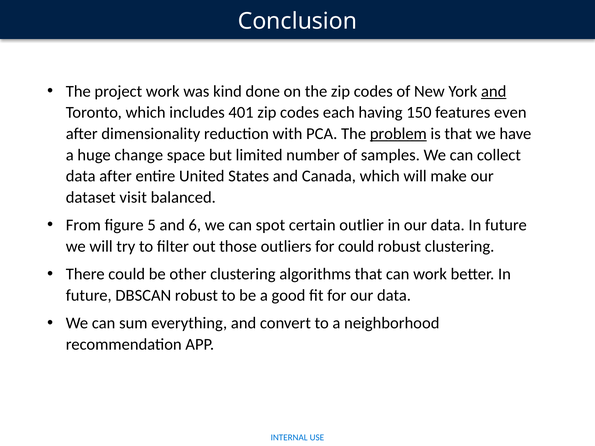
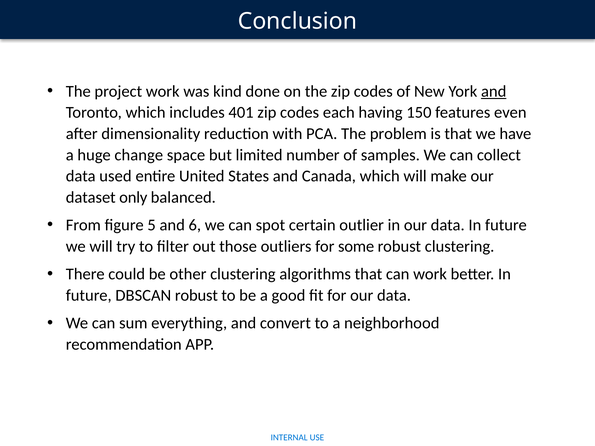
problem underline: present -> none
data after: after -> used
visit: visit -> only
for could: could -> some
